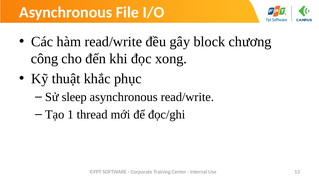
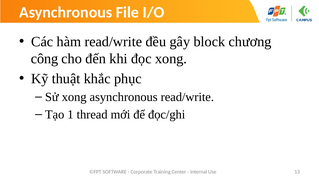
Sử sleep: sleep -> xong
